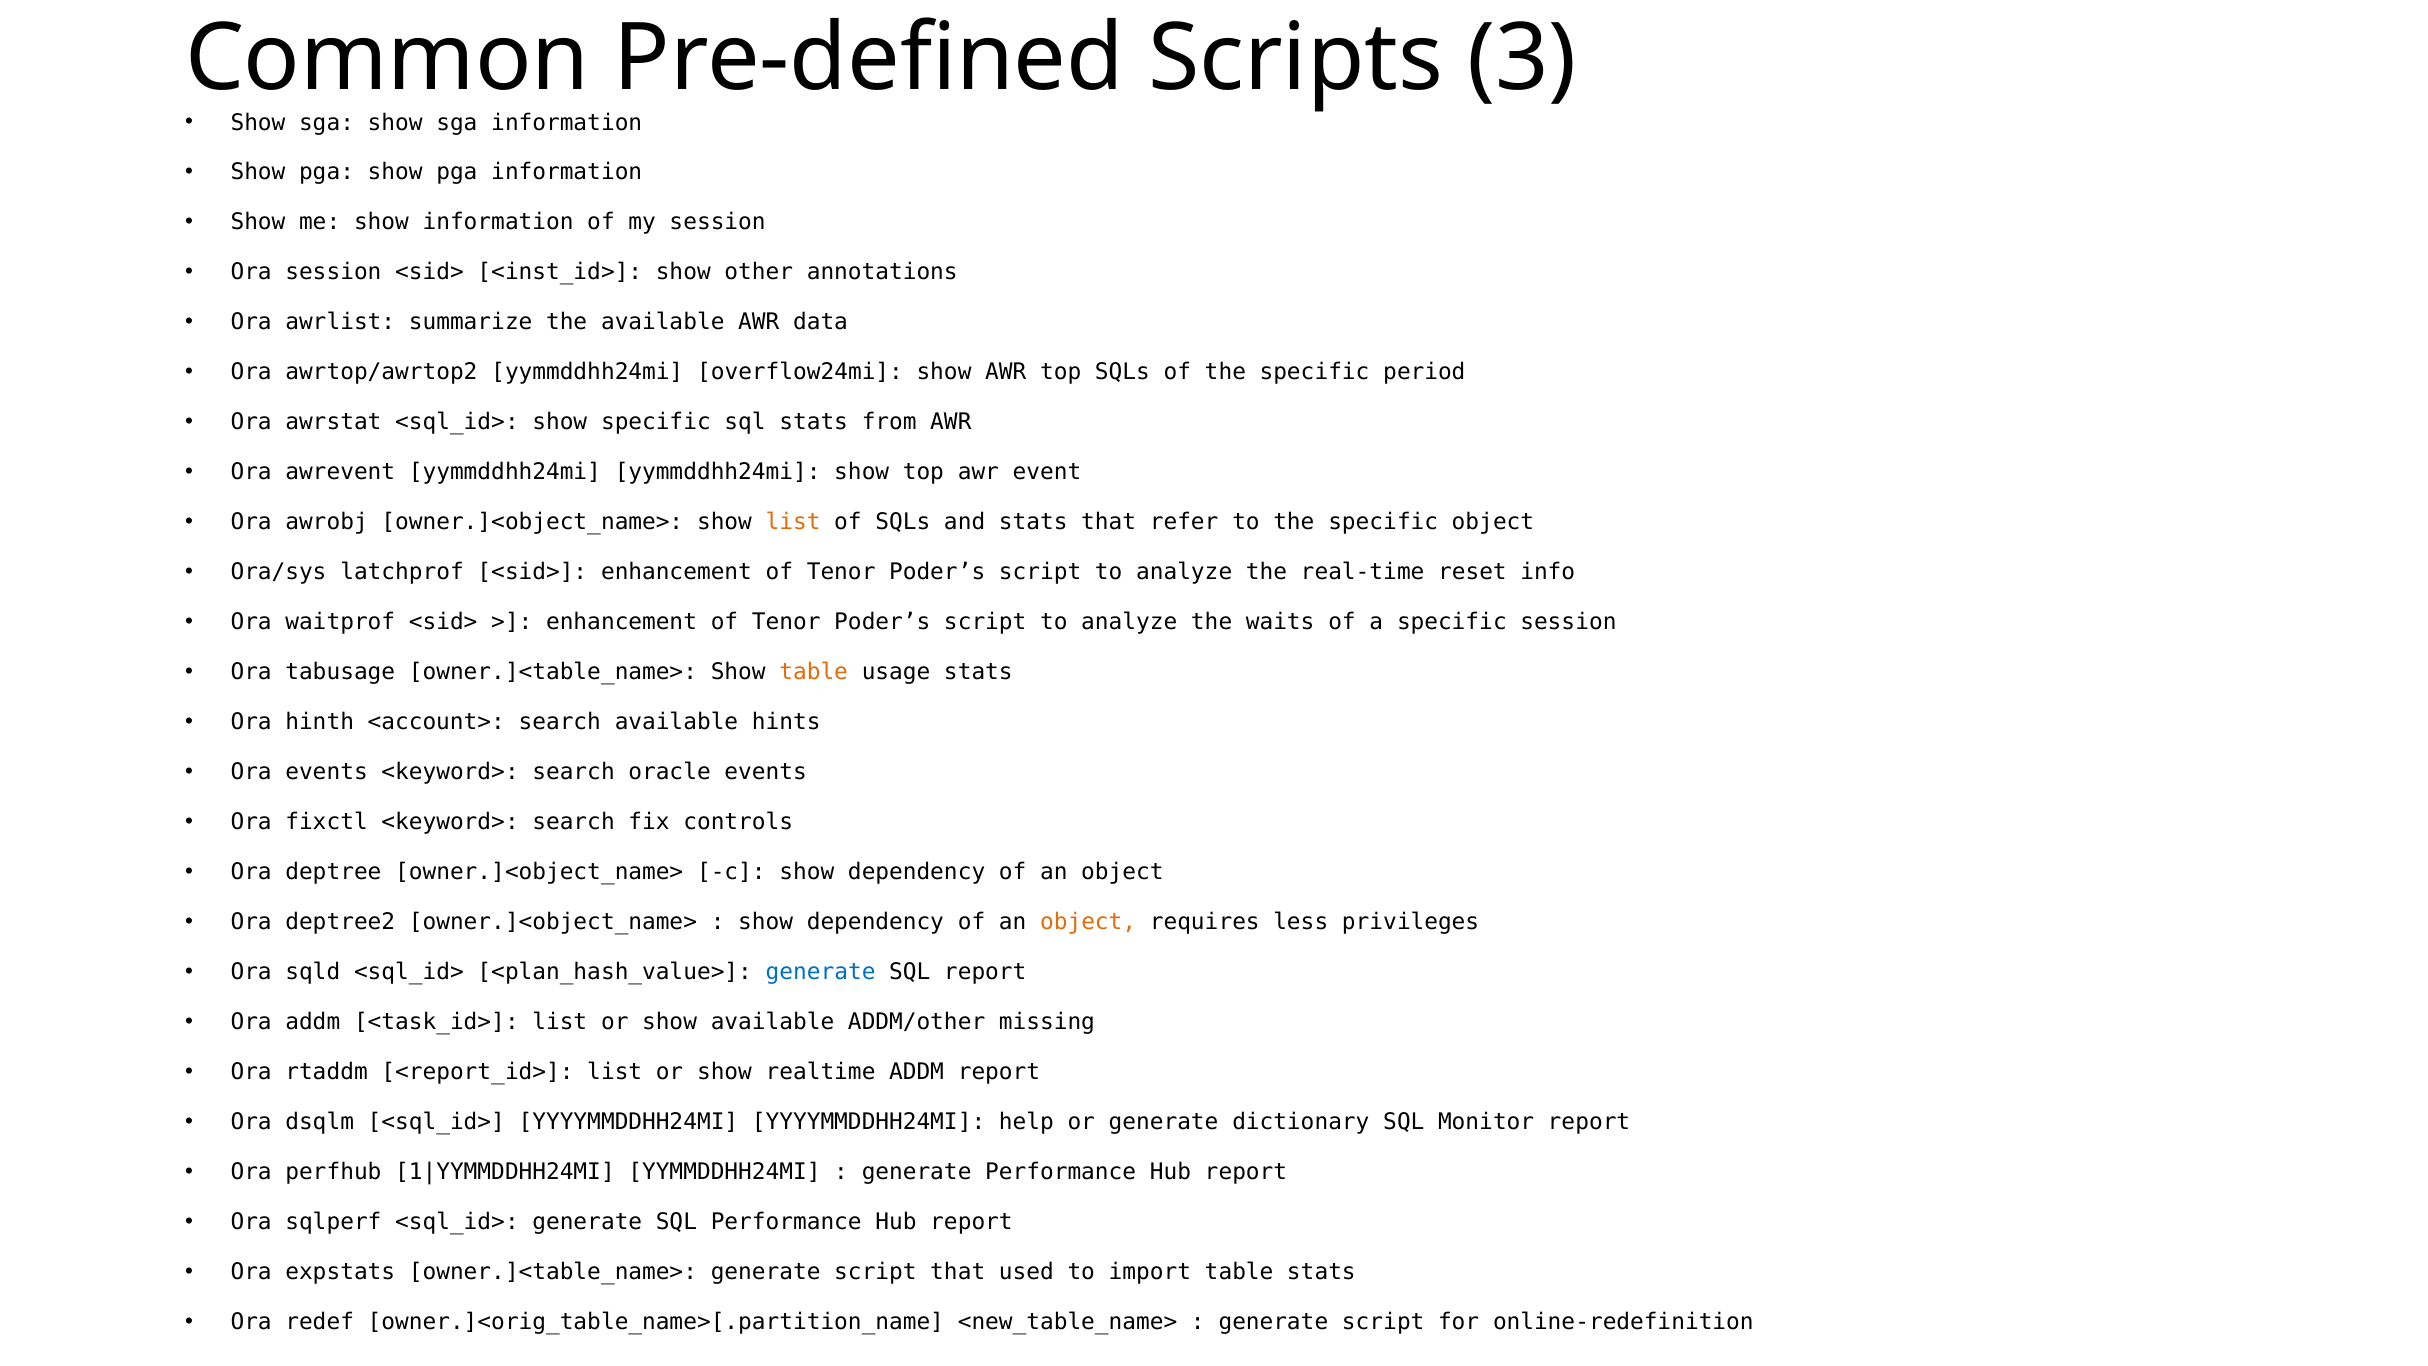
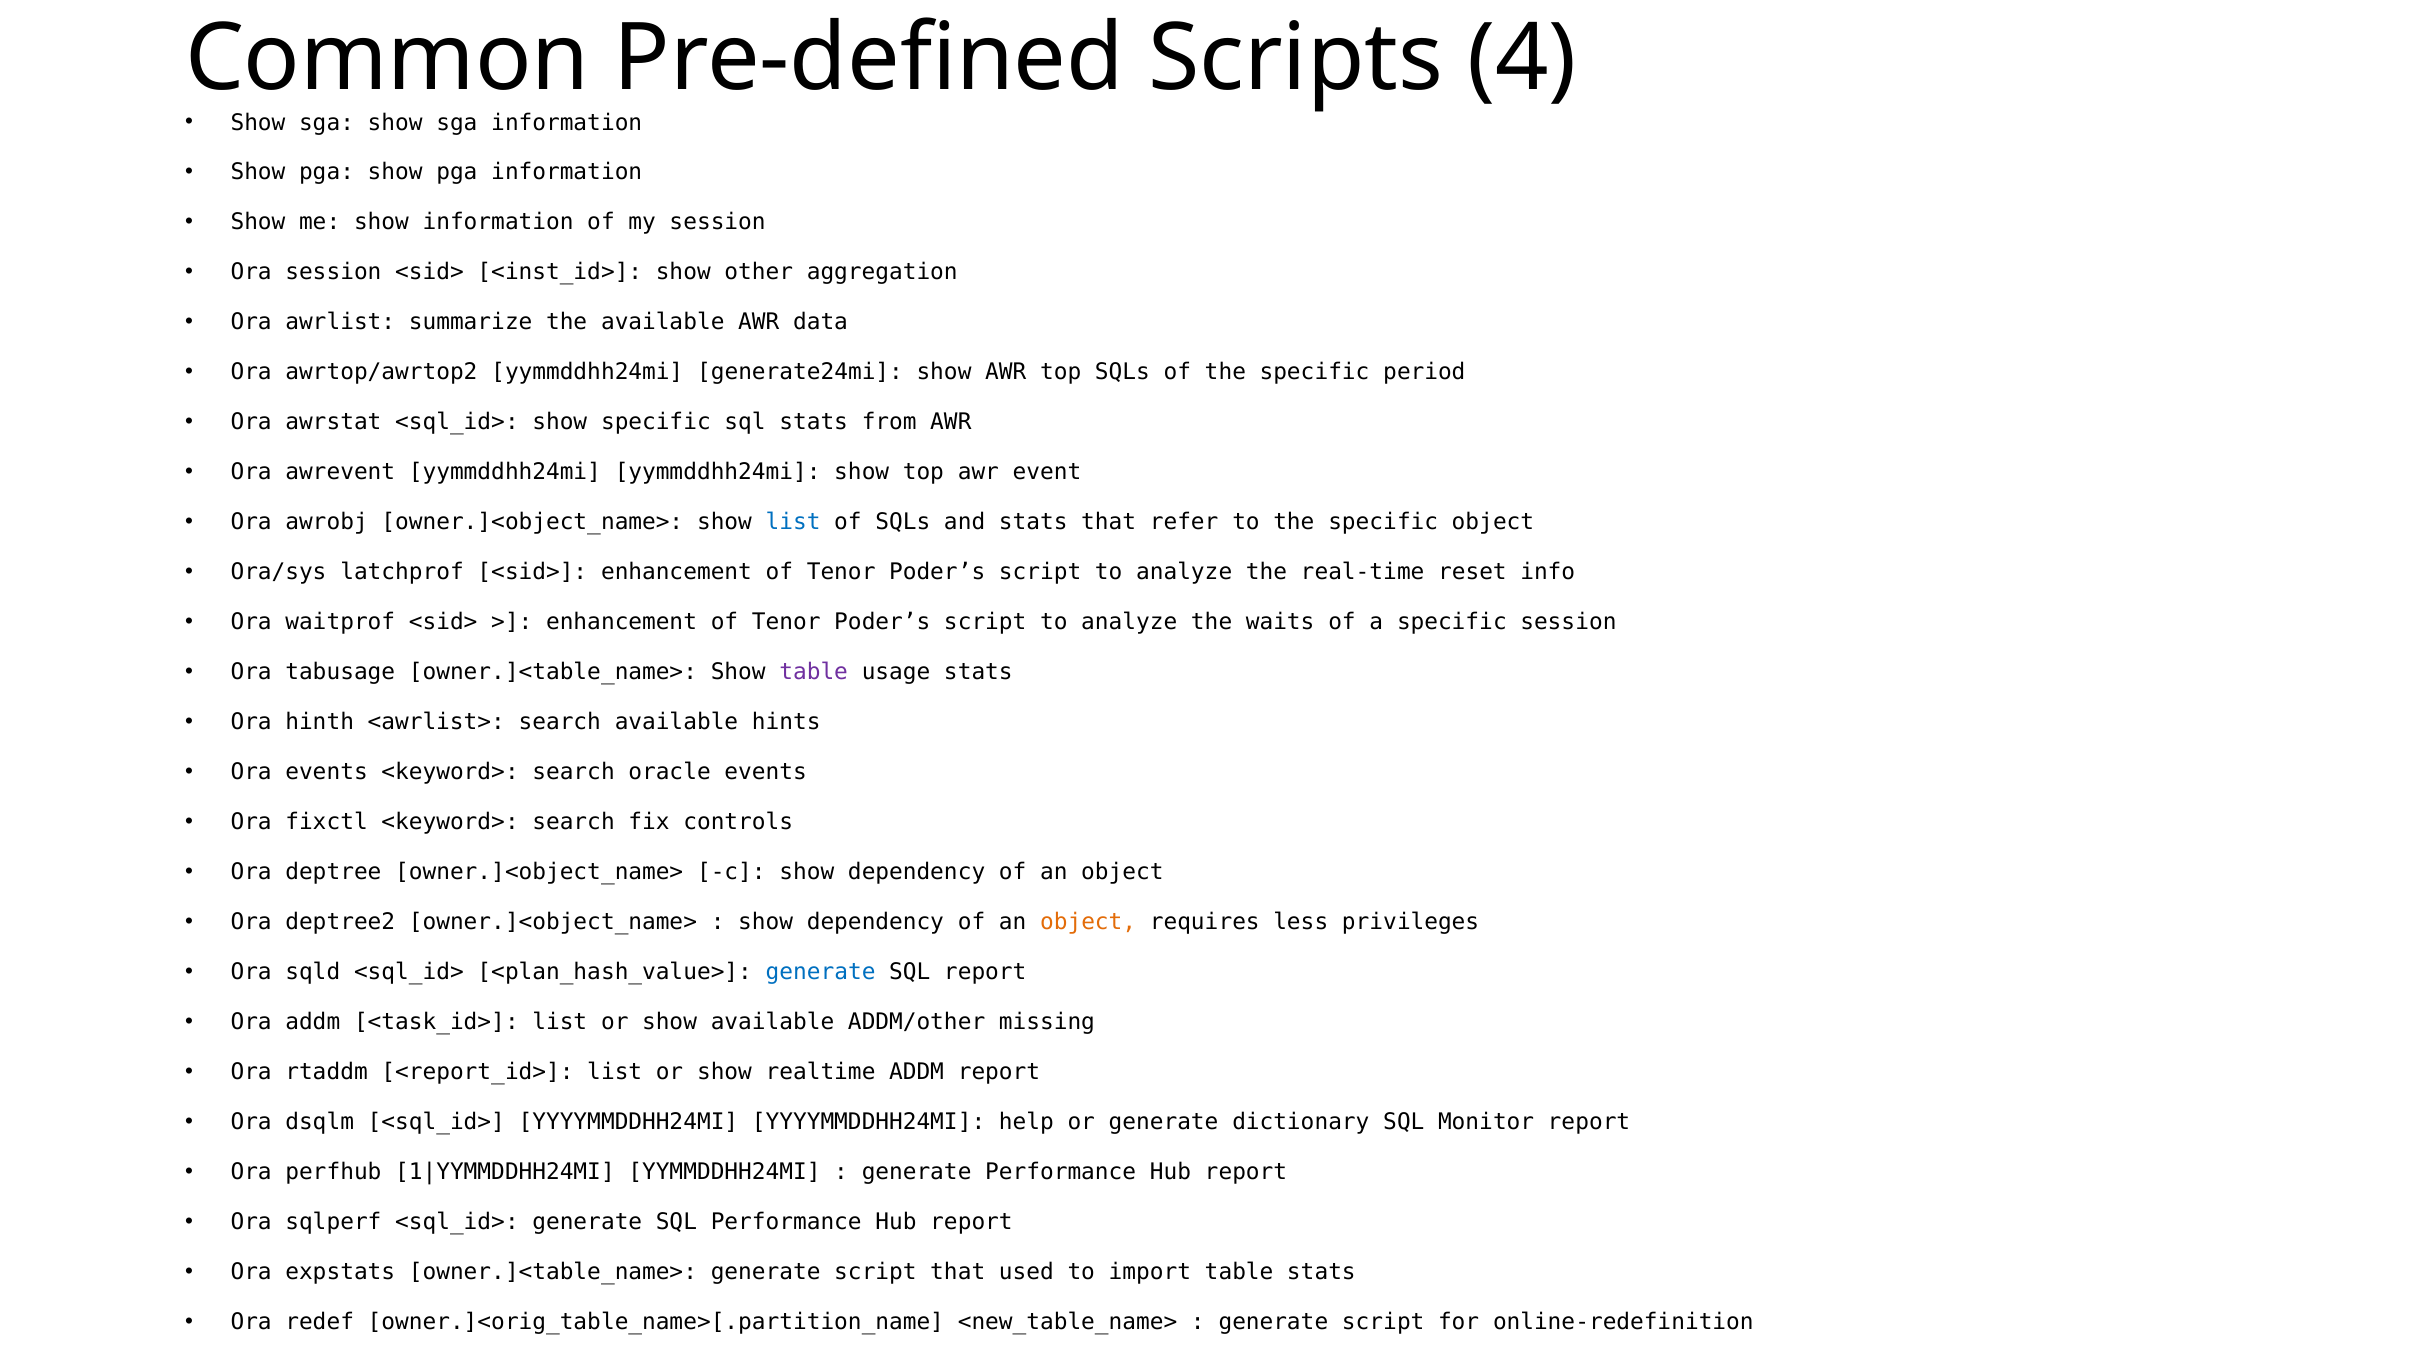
3: 3 -> 4
annotations: annotations -> aggregation
overflow24mi: overflow24mi -> generate24mi
list at (793, 522) colour: orange -> blue
table at (814, 672) colour: orange -> purple
<account>: <account> -> <awrlist>
